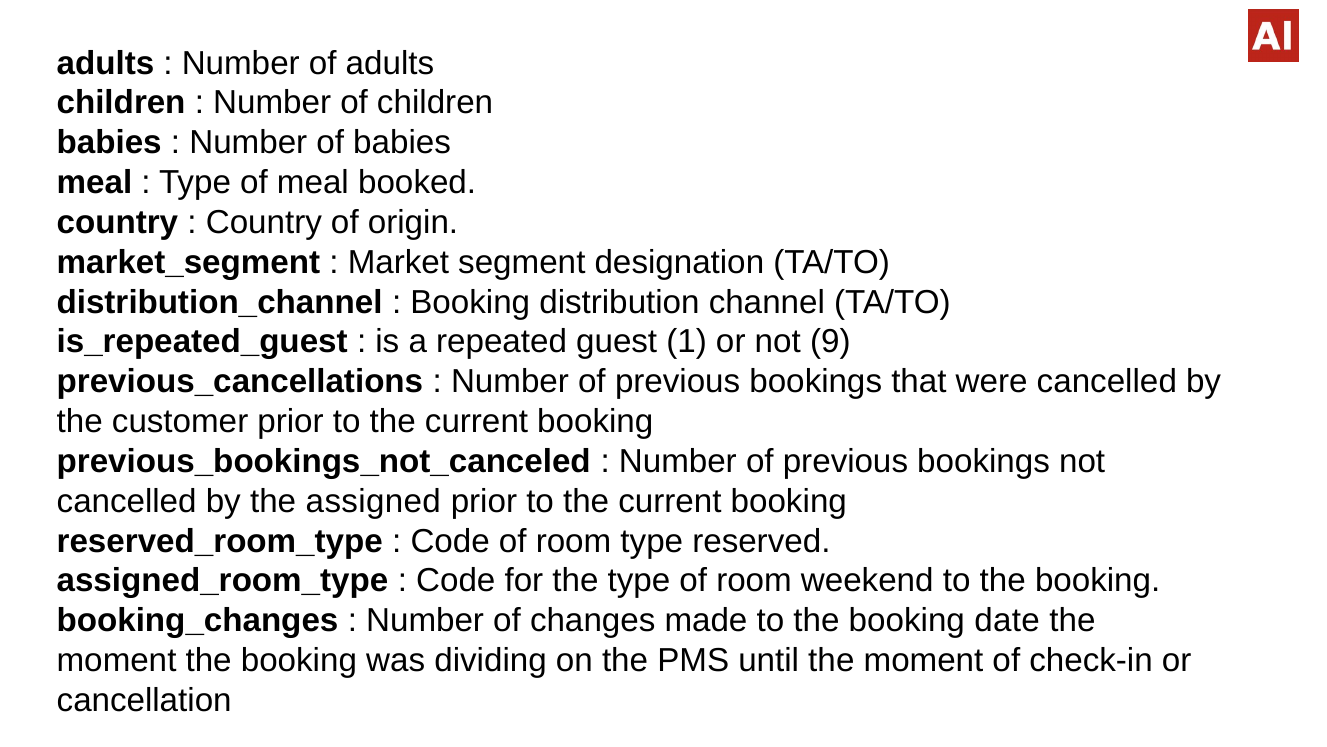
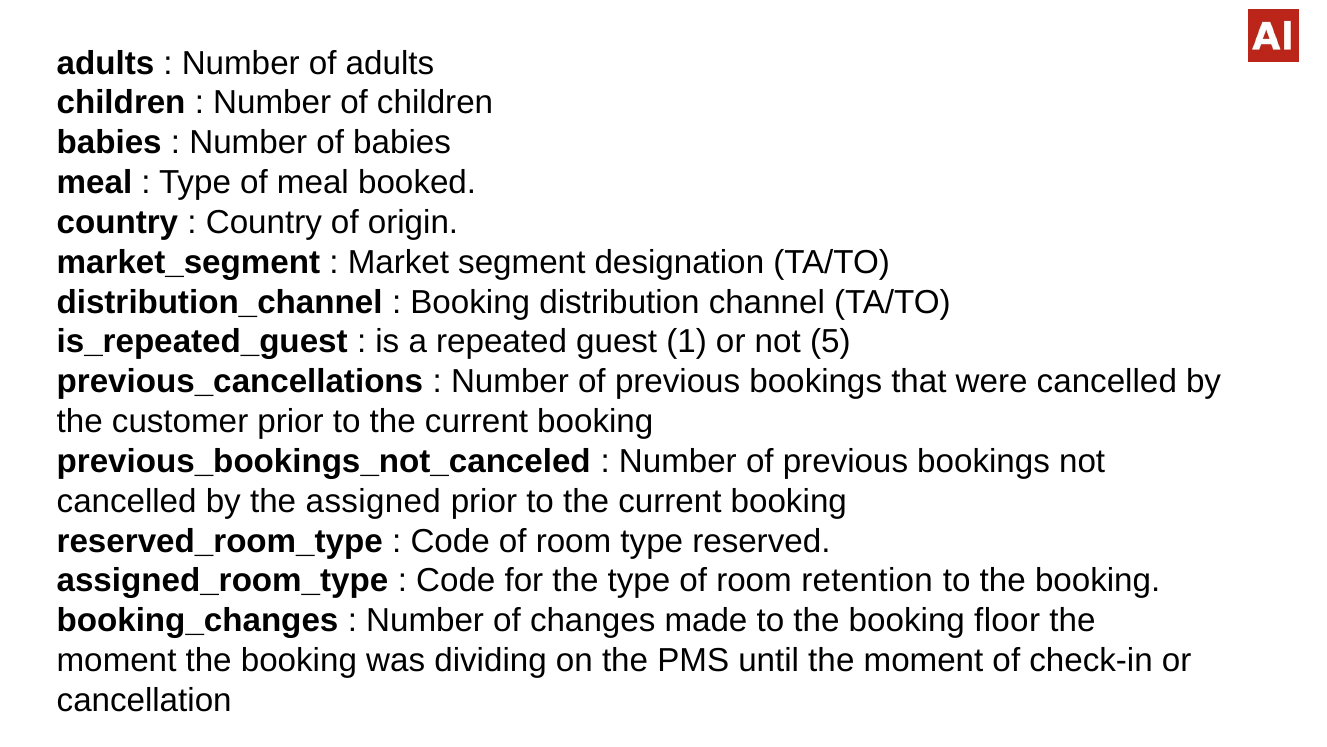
9: 9 -> 5
weekend: weekend -> retention
date: date -> floor
